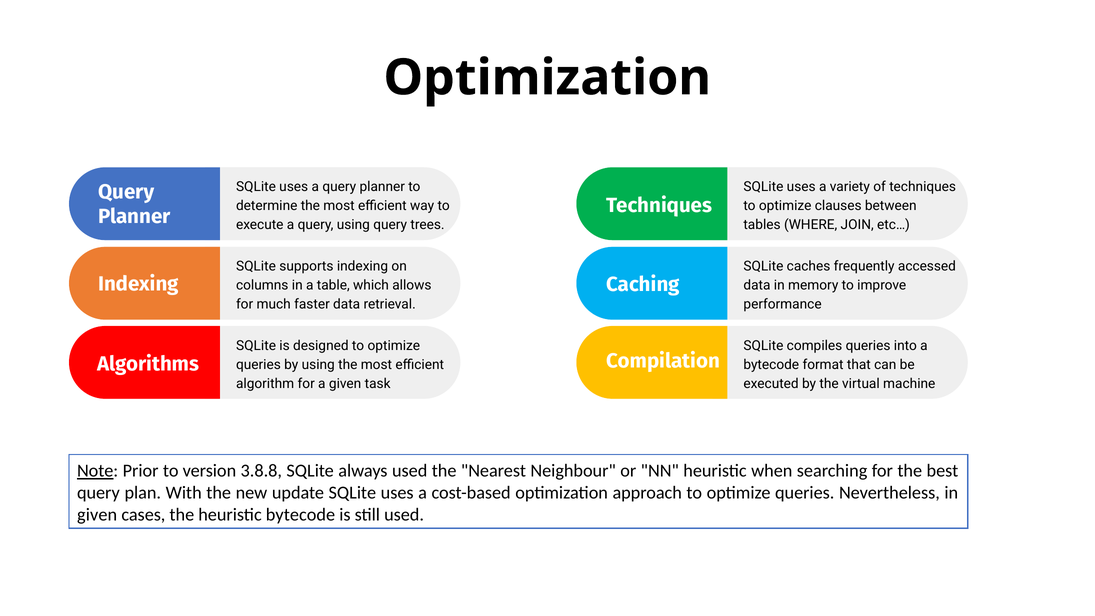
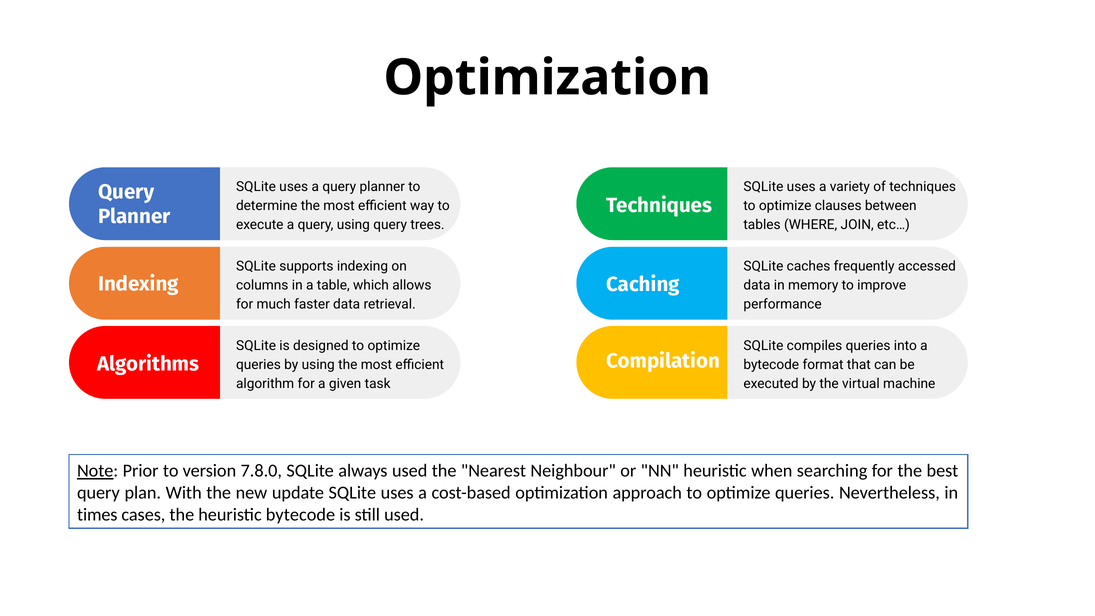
3.8.8: 3.8.8 -> 7.8.0
given at (97, 515): given -> times
